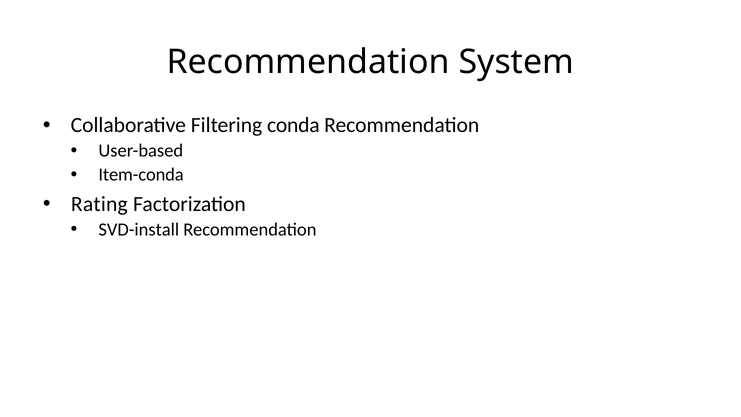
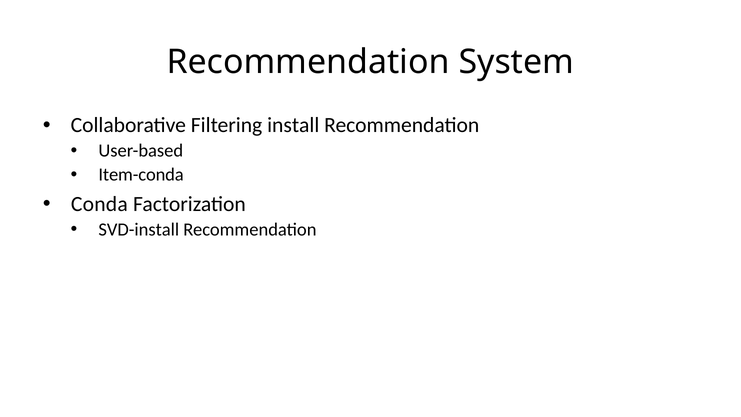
conda: conda -> install
Rating: Rating -> Conda
